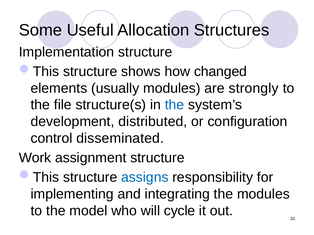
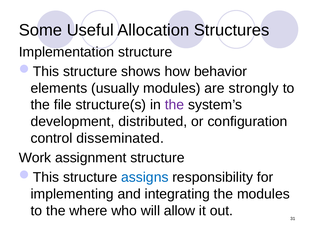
changed: changed -> behavior
the at (174, 105) colour: blue -> purple
model: model -> where
cycle: cycle -> allow
